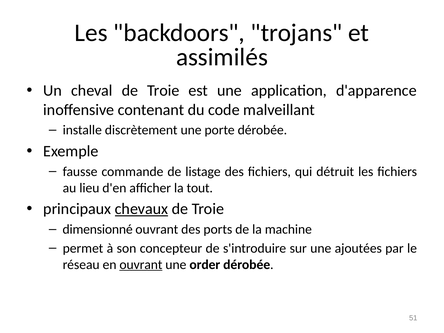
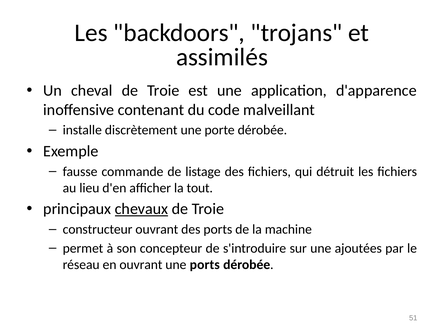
dimensionné: dimensionné -> constructeur
ouvrant at (141, 265) underline: present -> none
une order: order -> ports
